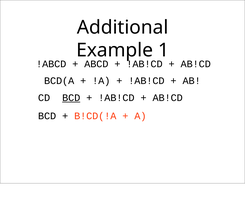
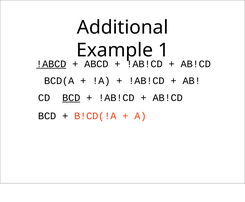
!ABCD underline: none -> present
